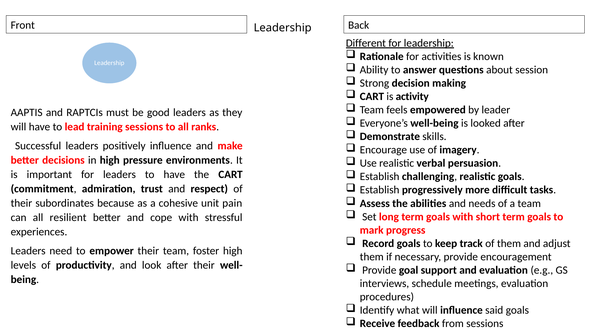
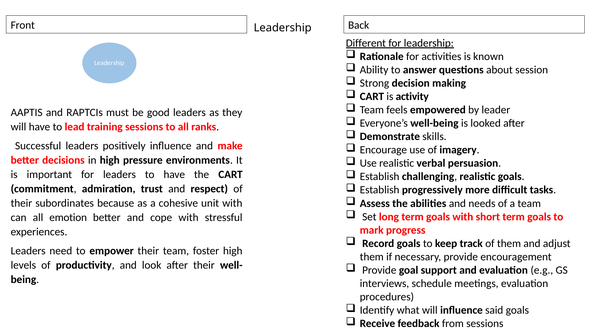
unit pain: pain -> with
resilient: resilient -> emotion
